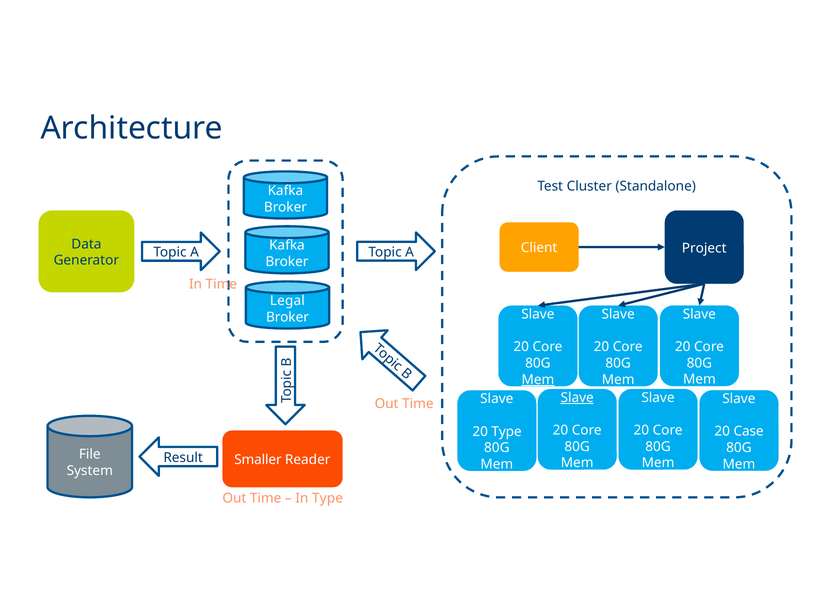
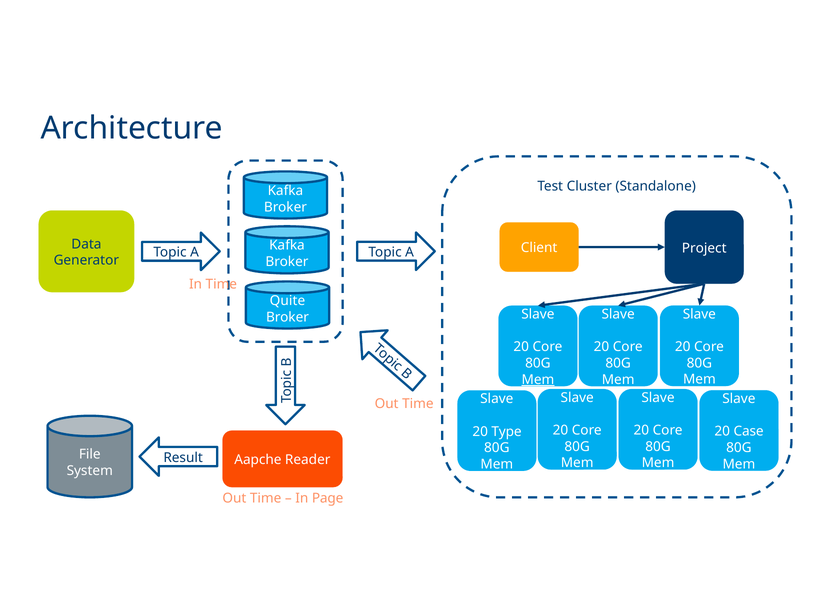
Legal: Legal -> Quite
Slave at (577, 398) underline: present -> none
Smaller: Smaller -> Aapche
In Type: Type -> Page
